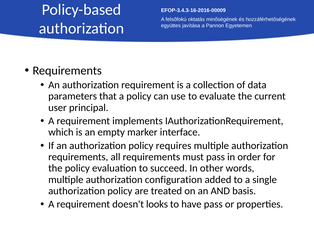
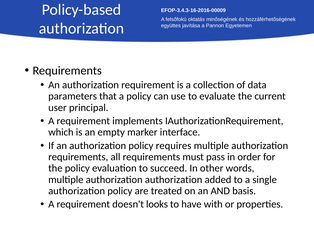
authorization configuration: configuration -> authorization
have pass: pass -> with
